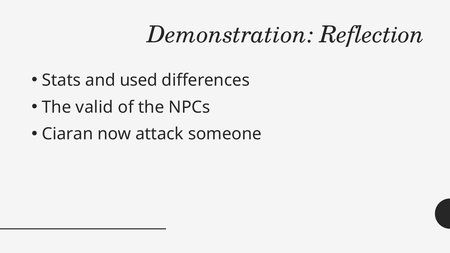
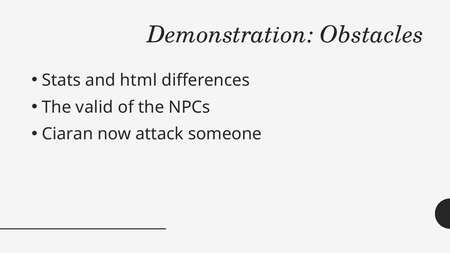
Reflection: Reflection -> Obstacles
used: used -> html
